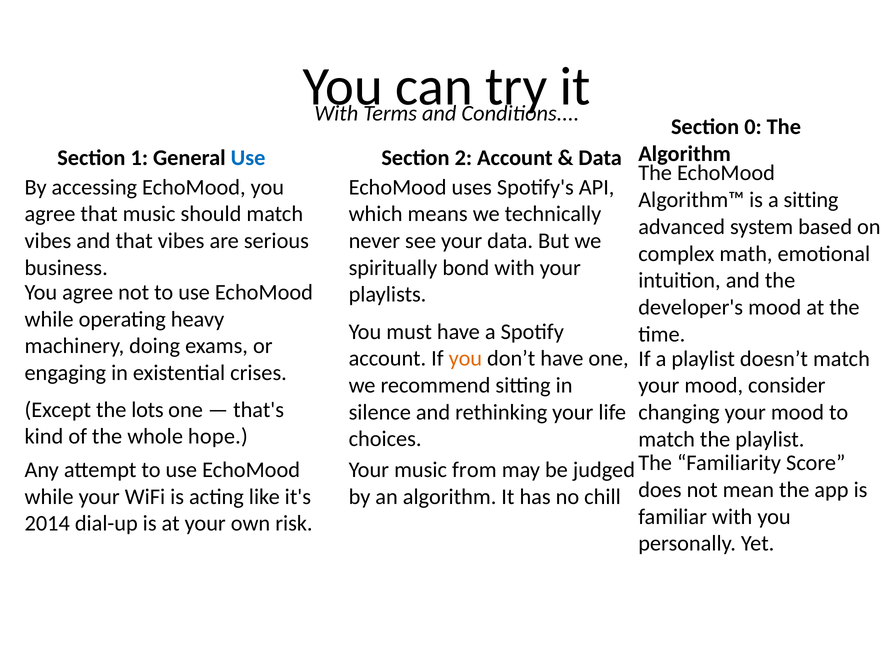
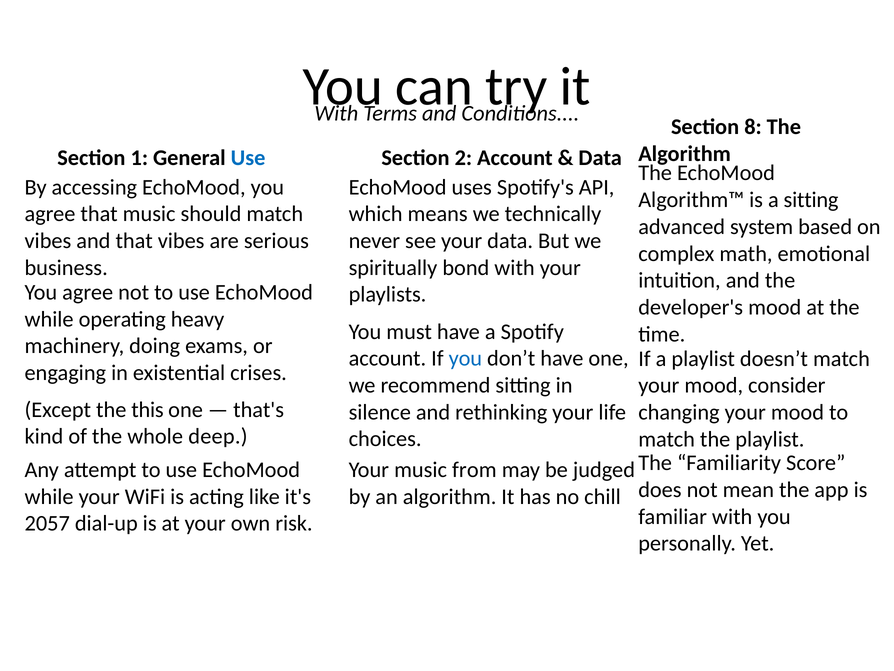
0: 0 -> 8
you at (465, 358) colour: orange -> blue
lots: lots -> this
hope: hope -> deep
2014: 2014 -> 2057
